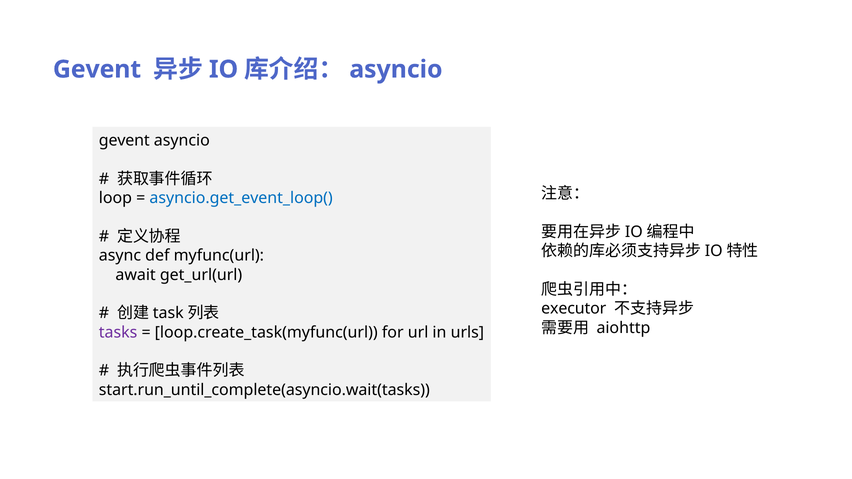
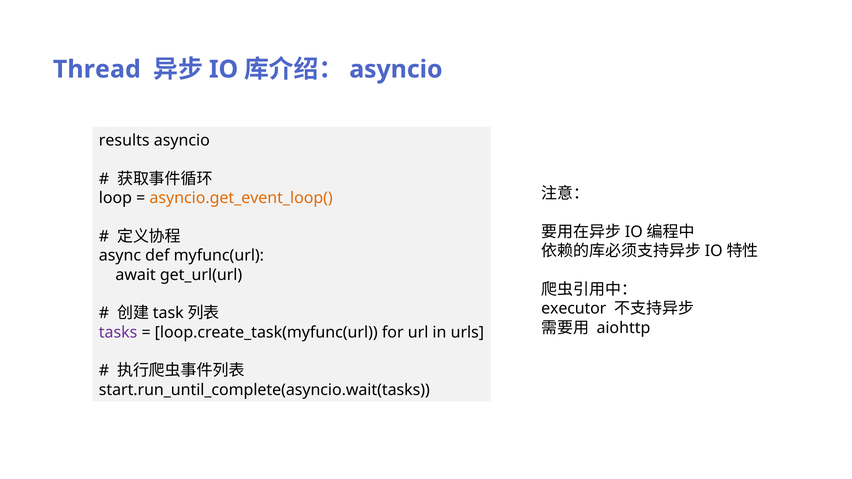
Gevent at (97, 69): Gevent -> Thread
gevent at (124, 141): gevent -> results
asyncio.get_event_loop( colour: blue -> orange
